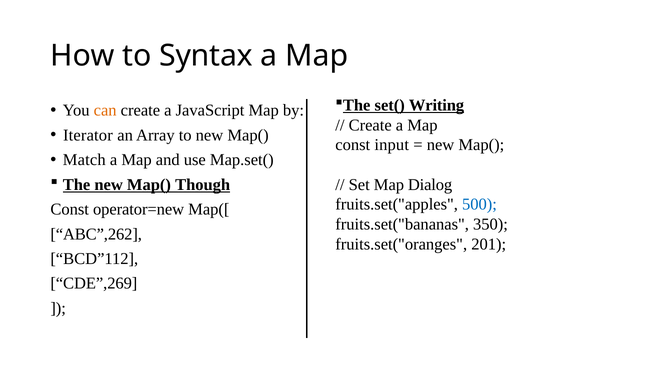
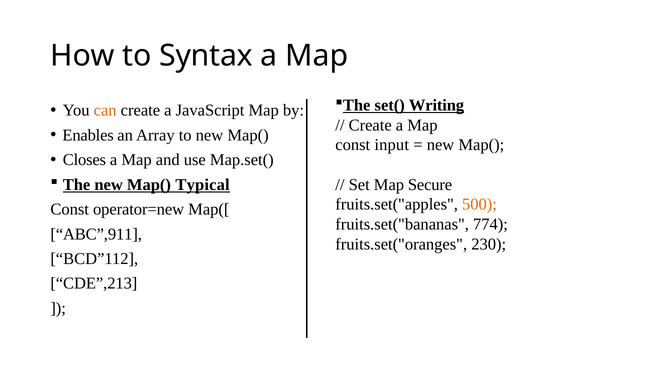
Iterator: Iterator -> Enables
Match: Match -> Closes
Though: Though -> Typical
Dialog: Dialog -> Secure
500 colour: blue -> orange
350: 350 -> 774
ABC”,262: ABC”,262 -> ABC”,911
201: 201 -> 230
CDE”,269: CDE”,269 -> CDE”,213
